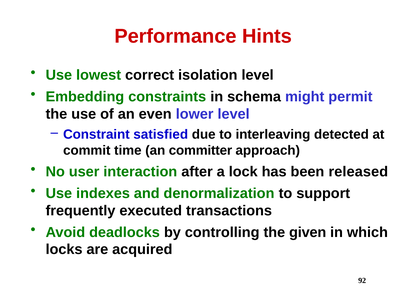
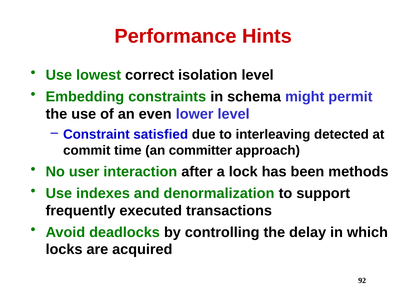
released: released -> methods
given: given -> delay
